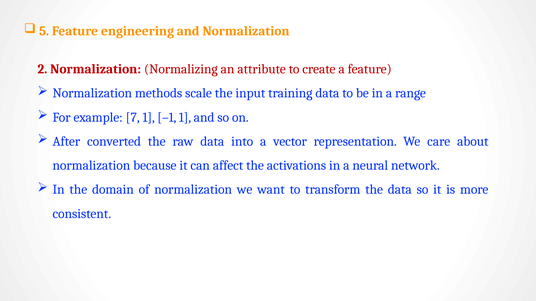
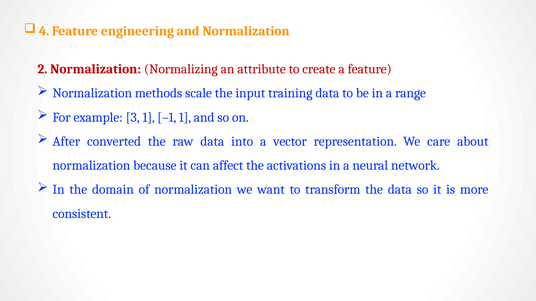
5: 5 -> 4
7: 7 -> 3
